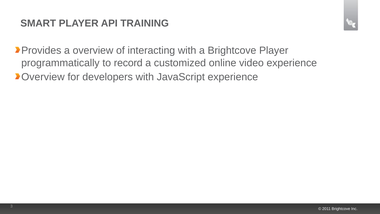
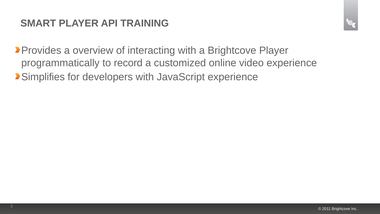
Overview at (43, 77): Overview -> Simplifies
